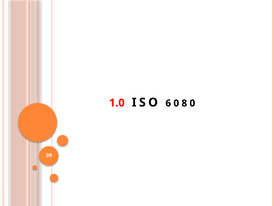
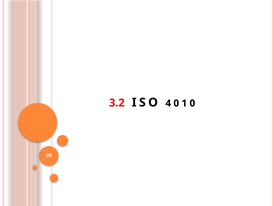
1.0: 1.0 -> 3.2
6: 6 -> 4
8: 8 -> 1
